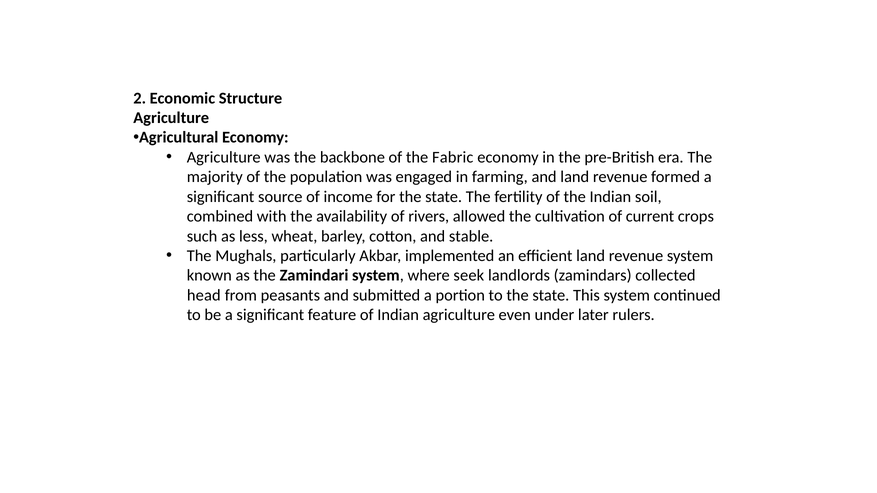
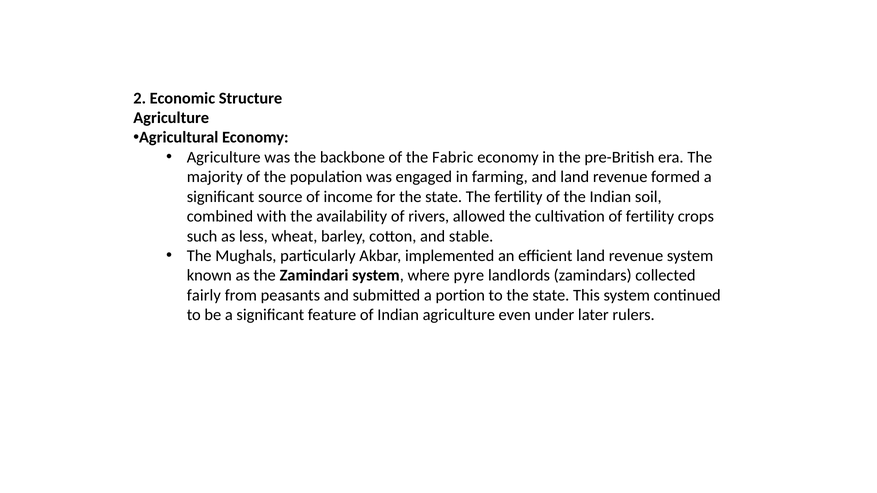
of current: current -> fertility
seek: seek -> pyre
head: head -> fairly
